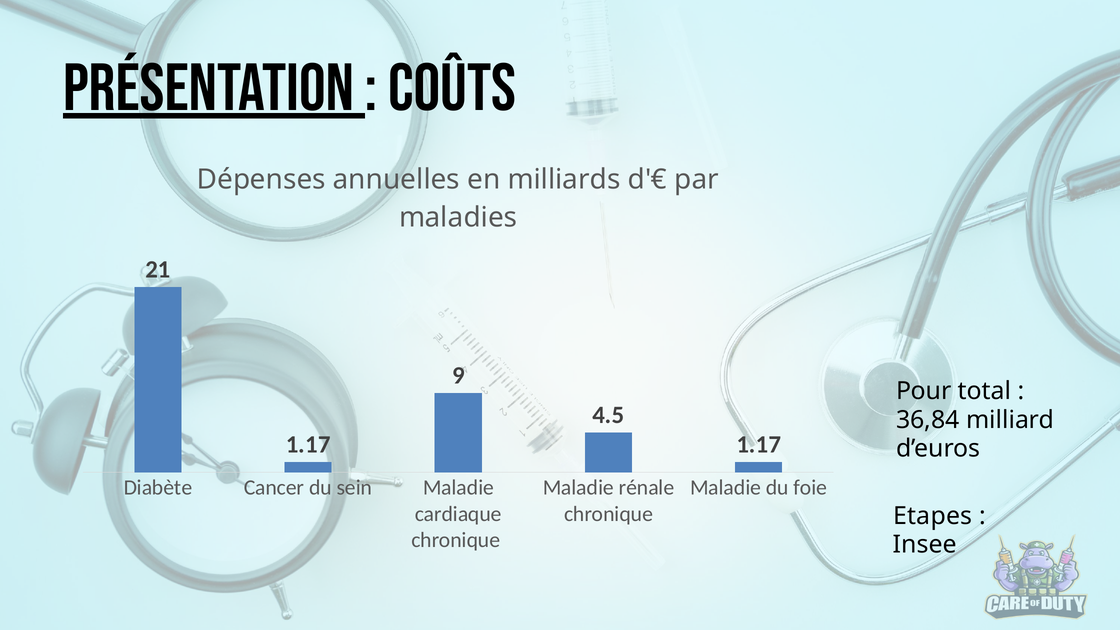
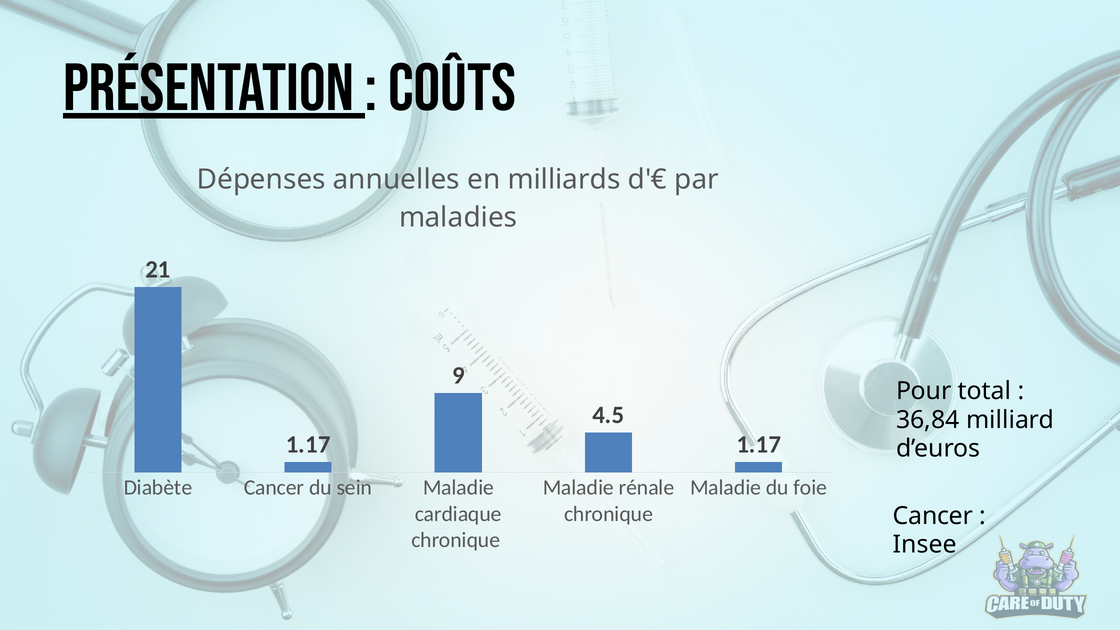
Etapes at (933, 516): Etapes -> Cancer
